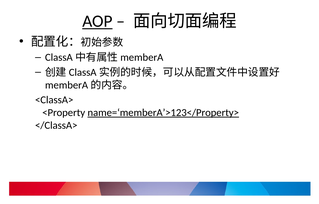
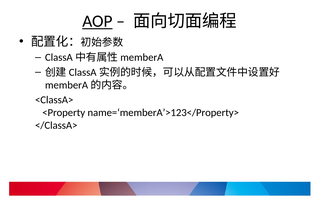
name=‘memberA’>123</Property> underline: present -> none
